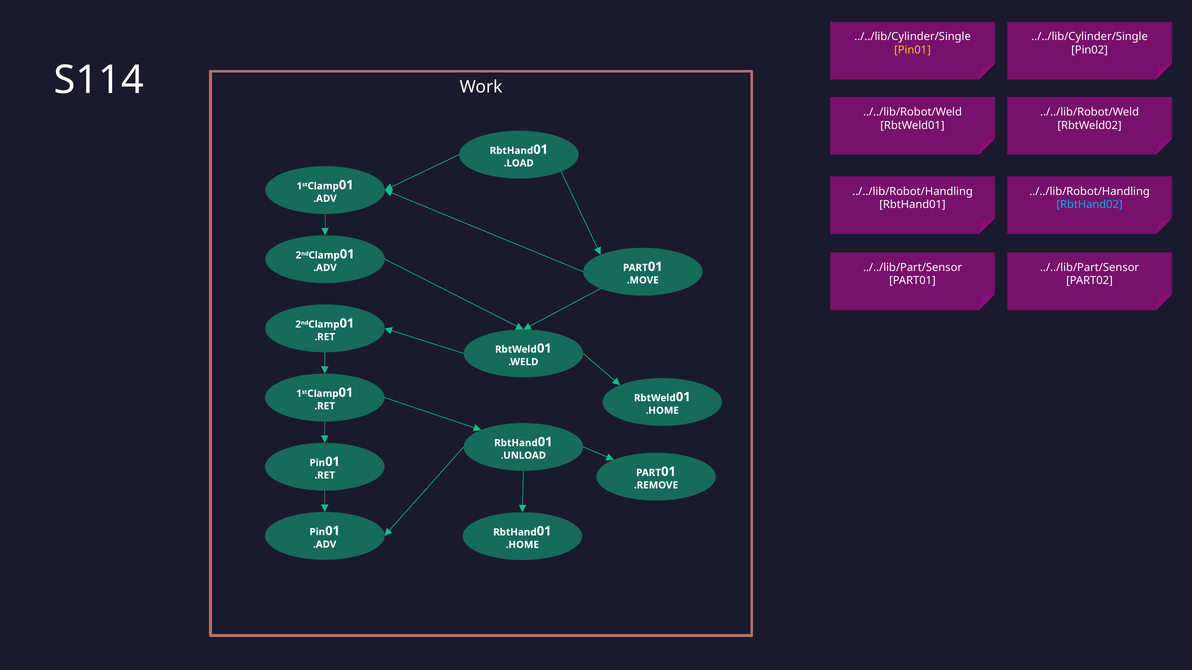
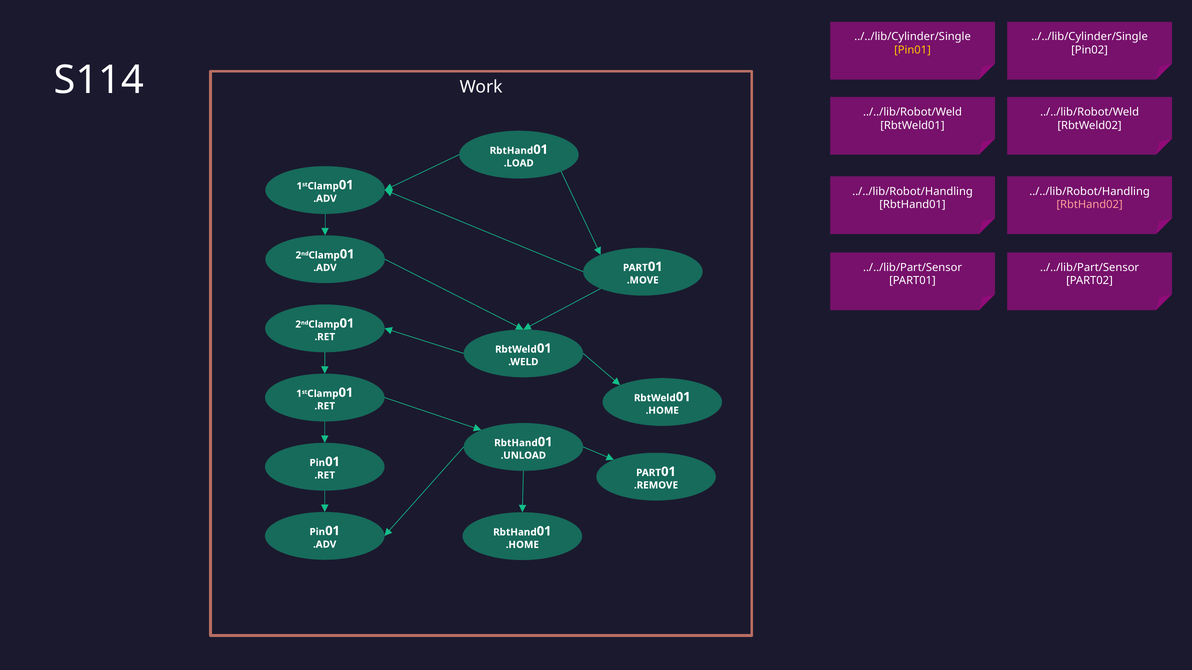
RbtHand02 colour: light blue -> pink
